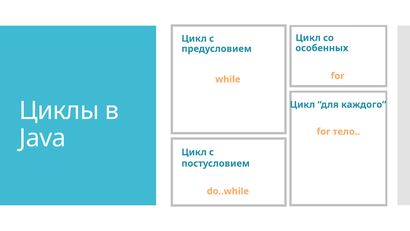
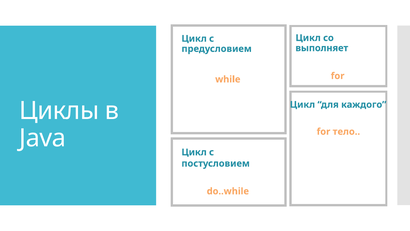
особенных: особенных -> выполняет
